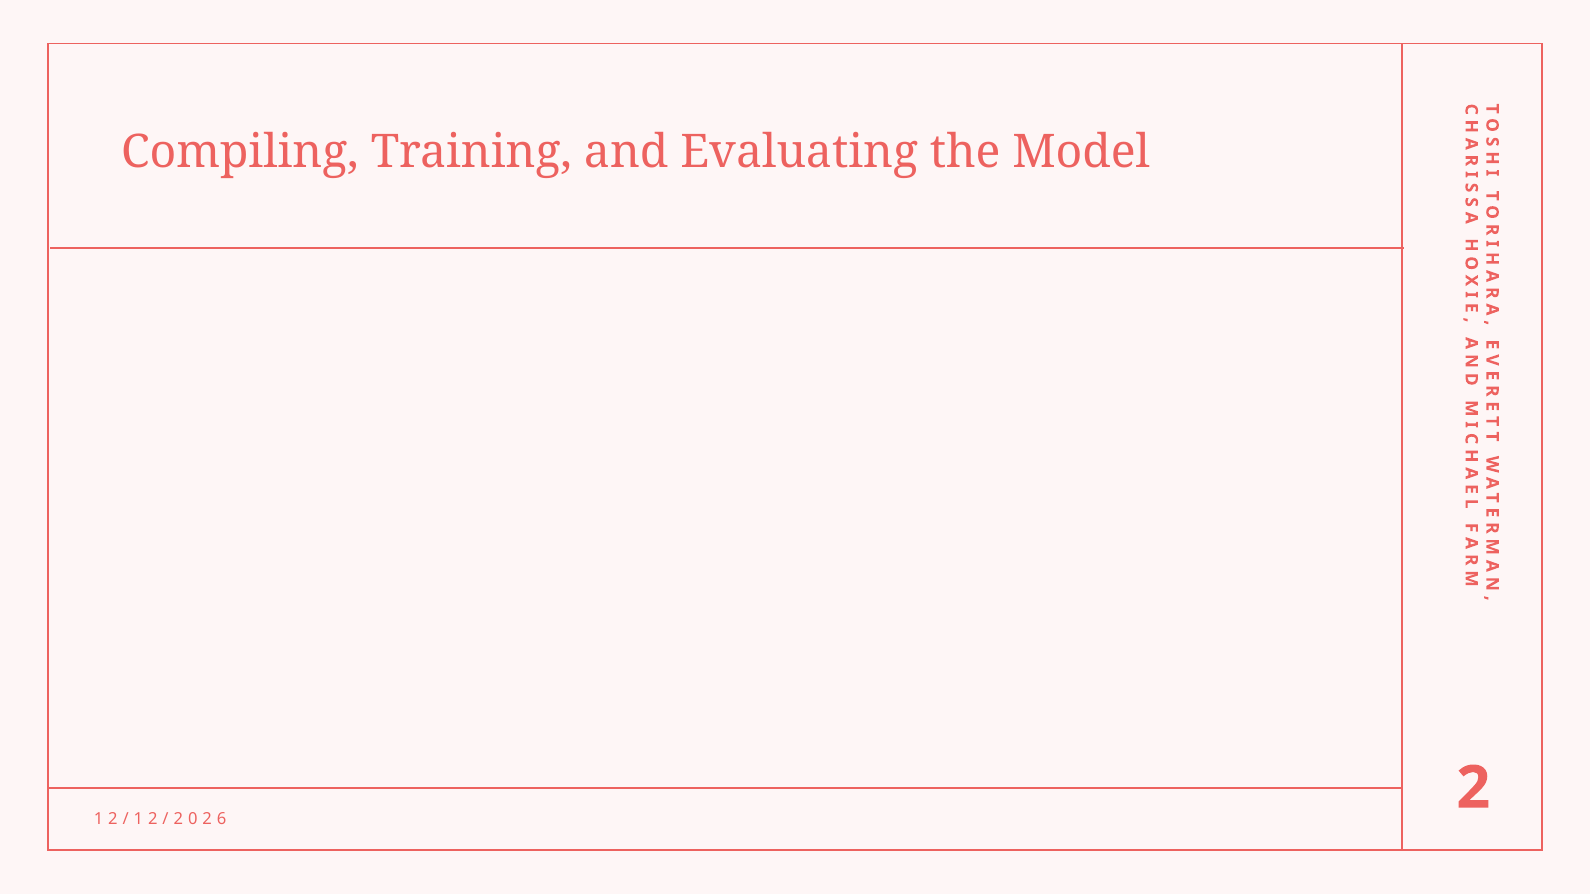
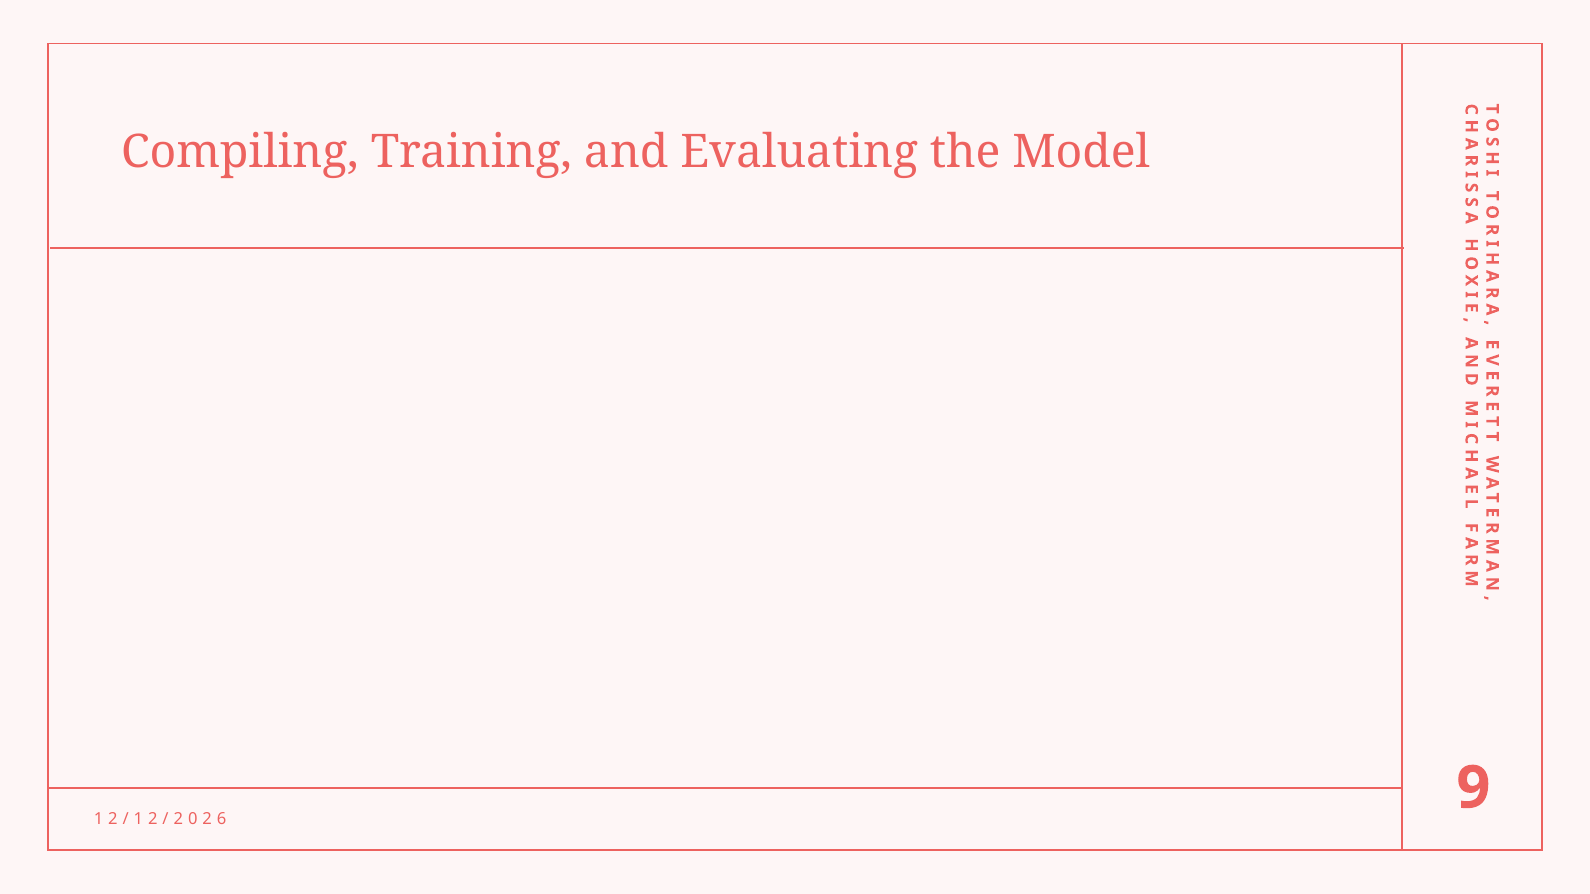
6 2: 2 -> 9
